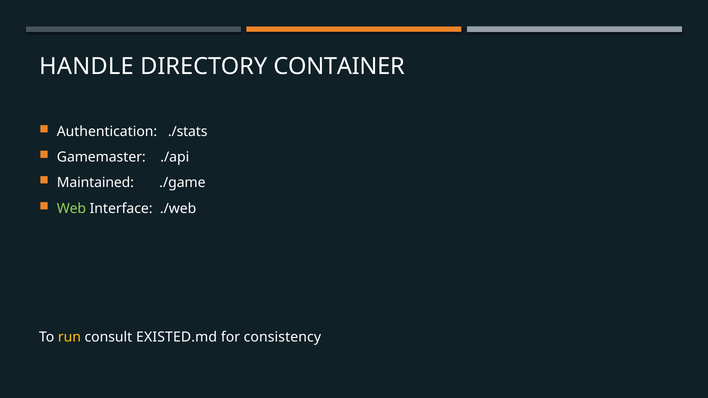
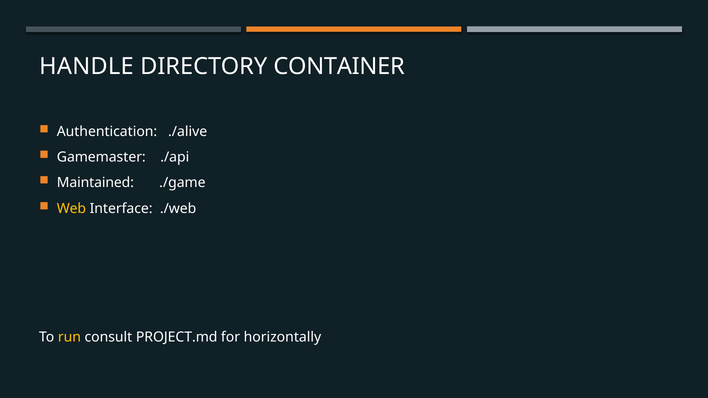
./stats: ./stats -> ./alive
Web colour: light green -> yellow
EXISTED.md: EXISTED.md -> PROJECT.md
consistency: consistency -> horizontally
